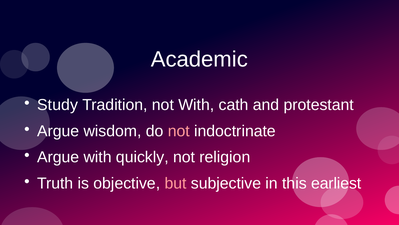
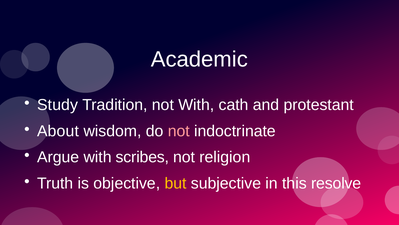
Argue at (58, 131): Argue -> About
quickly: quickly -> scribes
but colour: pink -> yellow
earliest: earliest -> resolve
